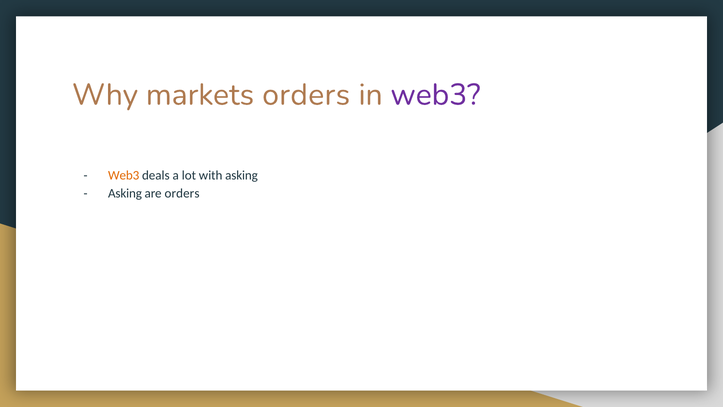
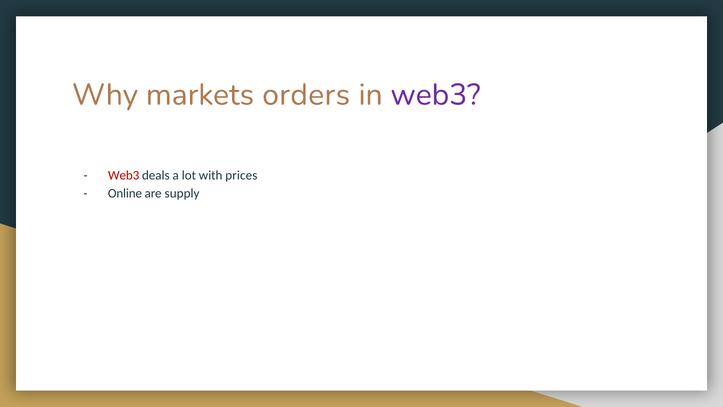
Web3 at (124, 175) colour: orange -> red
with asking: asking -> prices
Asking at (125, 193): Asking -> Online
are orders: orders -> supply
